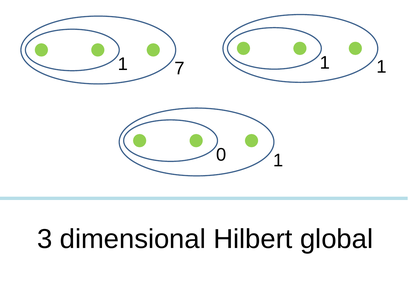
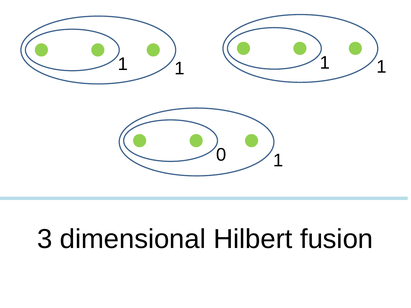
7 at (180, 68): 7 -> 1
global: global -> fusion
